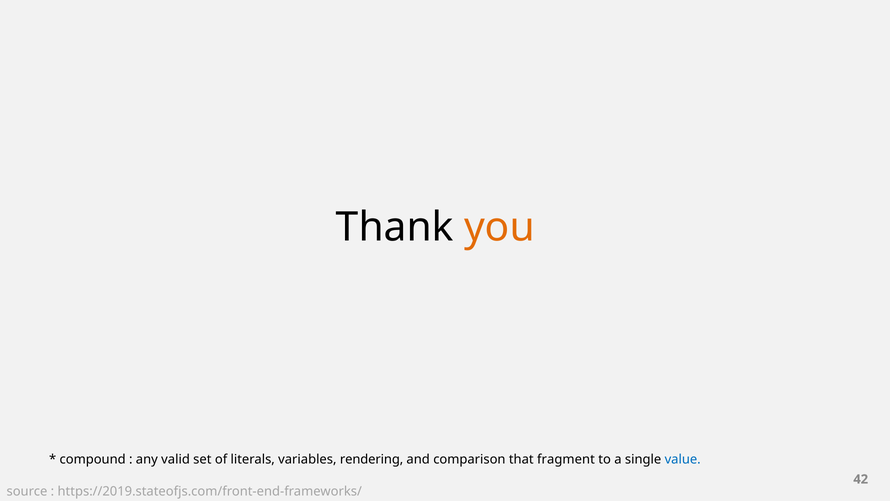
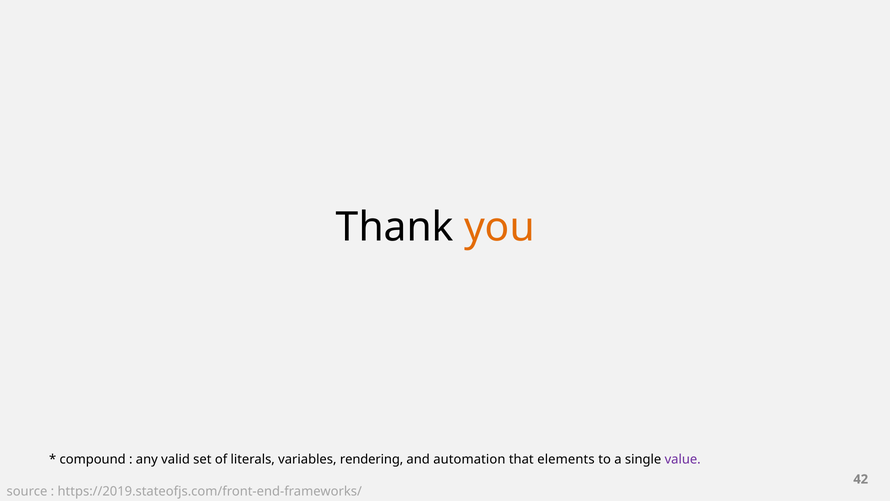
comparison: comparison -> automation
fragment: fragment -> elements
value colour: blue -> purple
